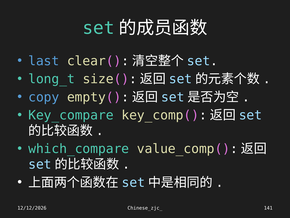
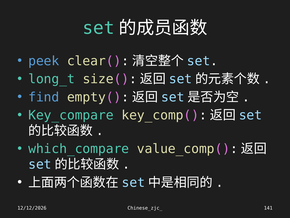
last: last -> peek
copy: copy -> find
